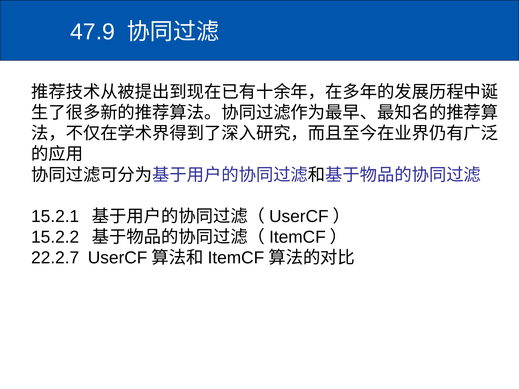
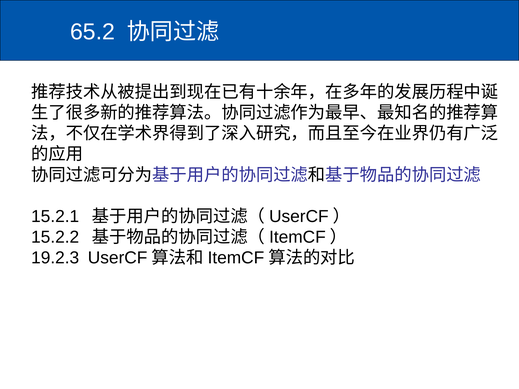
47.9: 47.9 -> 65.2
22.2.7: 22.2.7 -> 19.2.3
